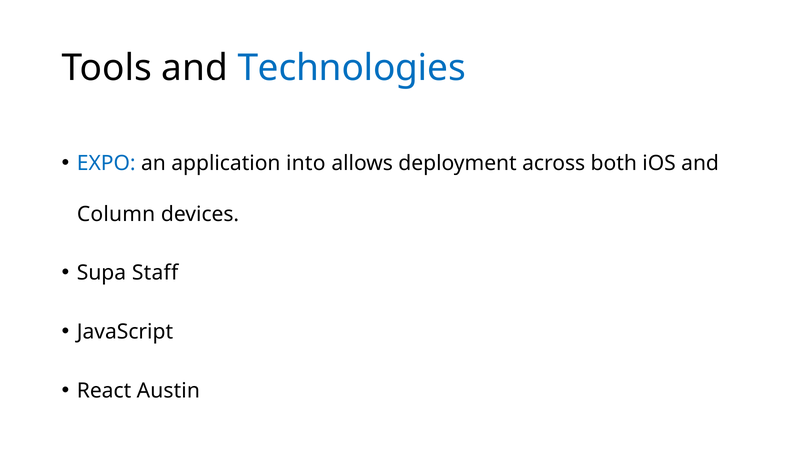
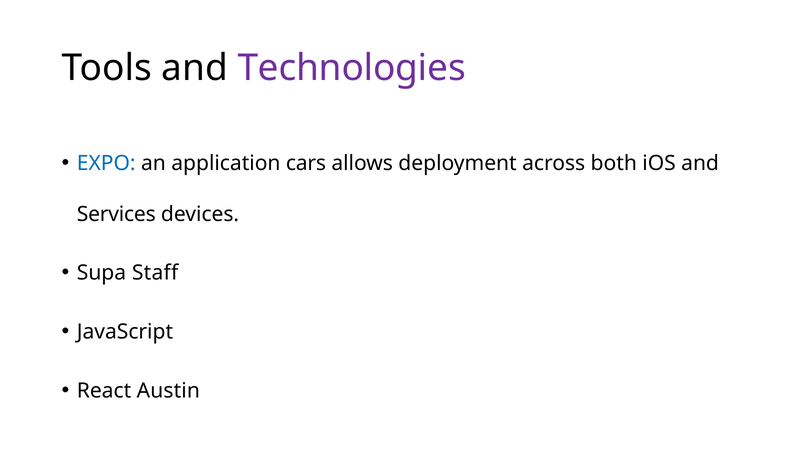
Technologies colour: blue -> purple
into: into -> cars
Column: Column -> Services
